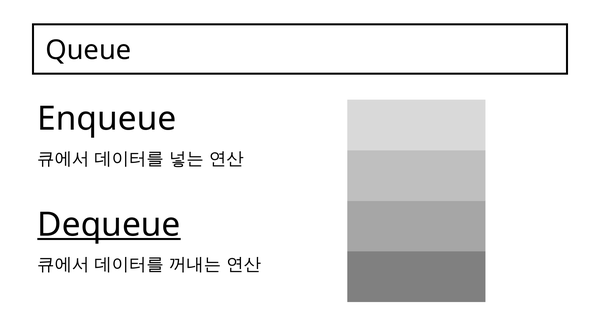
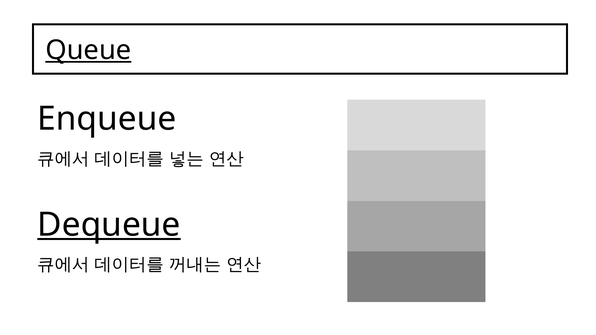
Queue underline: none -> present
